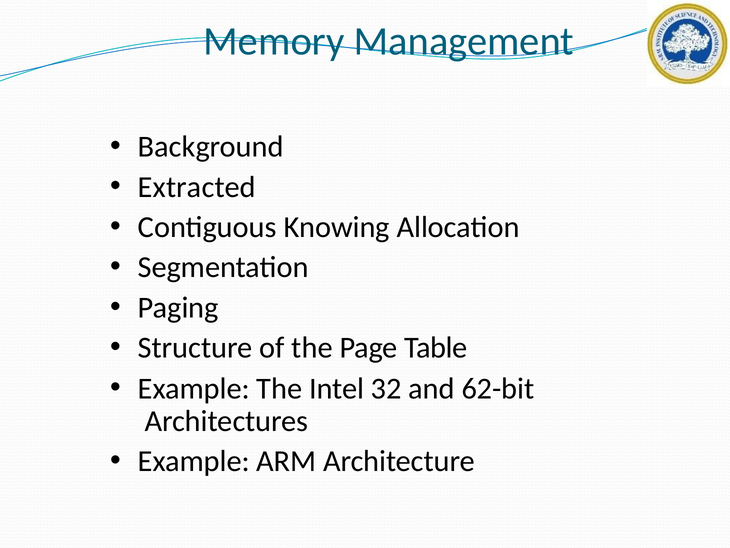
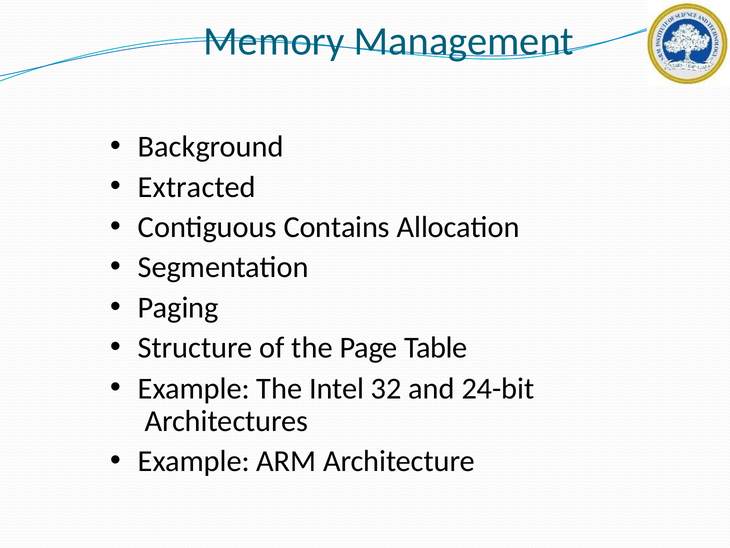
Knowing: Knowing -> Contains
62-bit: 62-bit -> 24-bit
